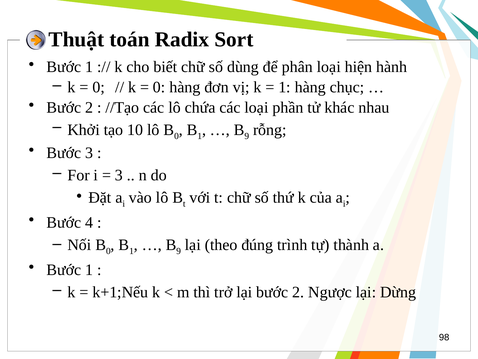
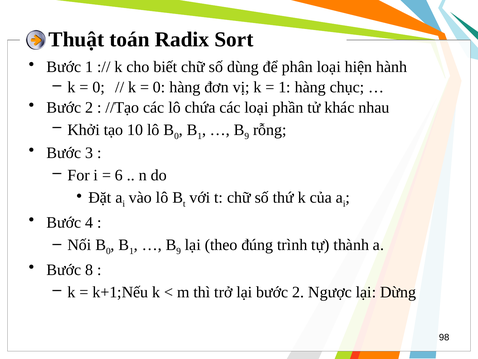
3 at (119, 175): 3 -> 6
1 at (89, 269): 1 -> 8
